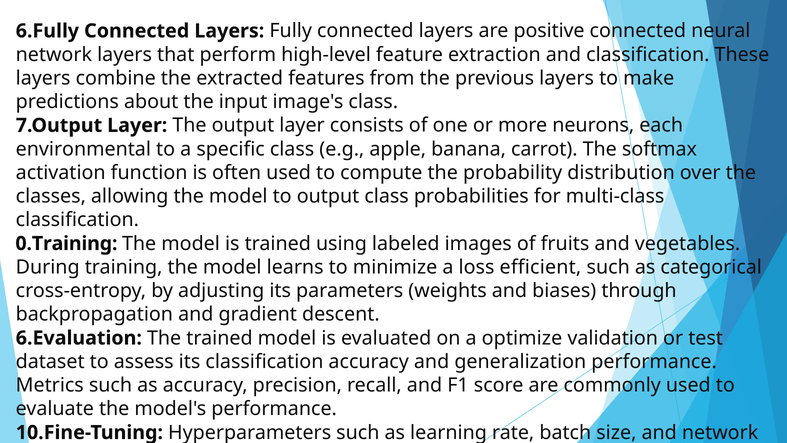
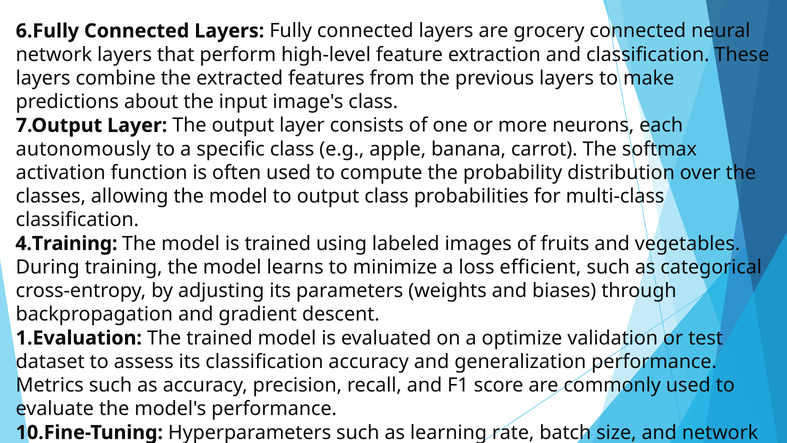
positive: positive -> grocery
environmental: environmental -> autonomously
0.Training: 0.Training -> 4.Training
6.Evaluation: 6.Evaluation -> 1.Evaluation
